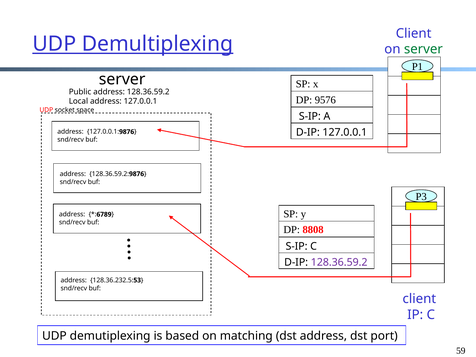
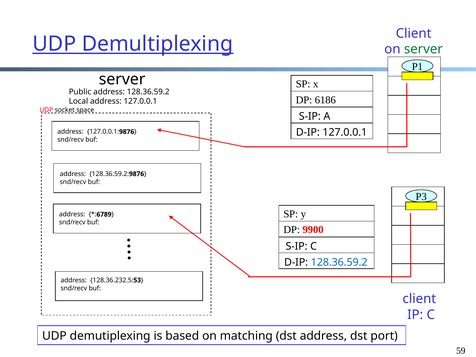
9576: 9576 -> 6186
8808: 8808 -> 9900
128.36.59.2 at (339, 262) colour: purple -> blue
